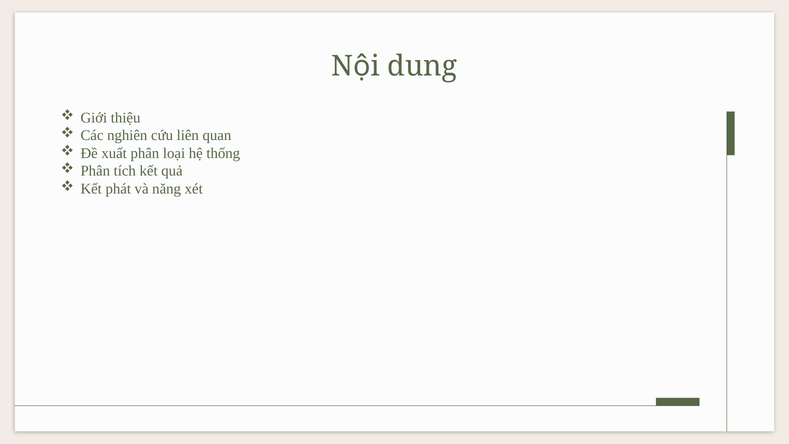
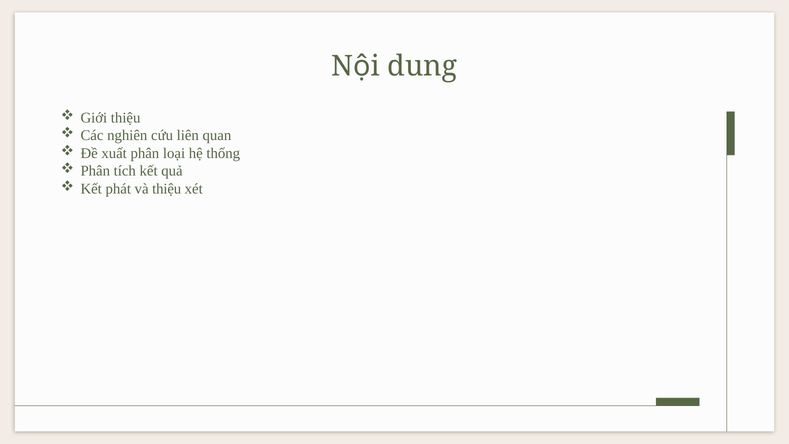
và năng: năng -> thiệu
